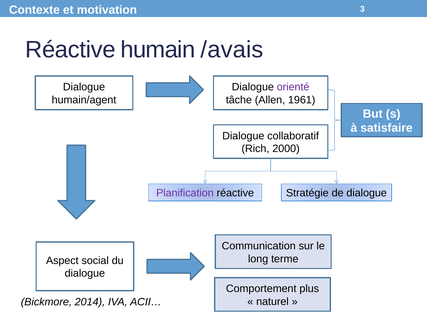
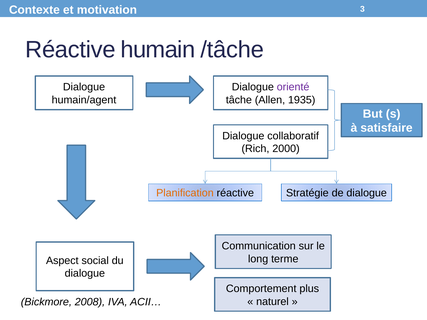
/avais: /avais -> /tâche
1961: 1961 -> 1935
Planification colour: purple -> orange
2014: 2014 -> 2008
